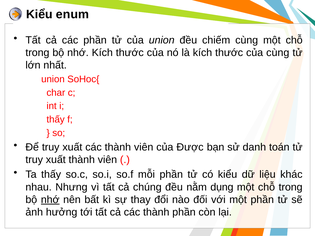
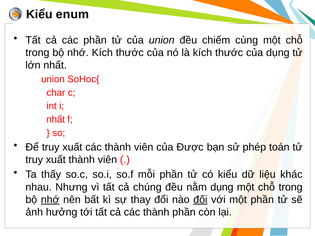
của cùng: cùng -> dụng
thấy at (56, 120): thấy -> nhất
danh: danh -> phép
đối underline: none -> present
